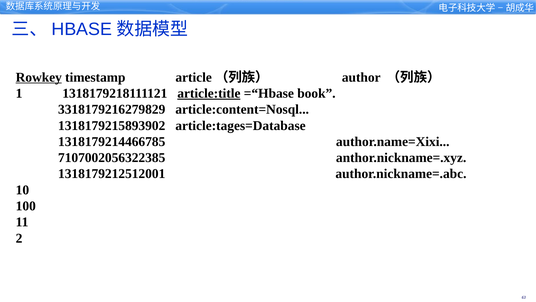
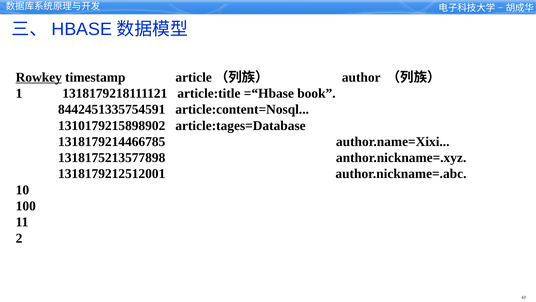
article:title underline: present -> none
3318179216279829: 3318179216279829 -> 8442451335754591
1318179215893902: 1318179215893902 -> 1310179215898902
7107002056322385: 7107002056322385 -> 1318175213577898
